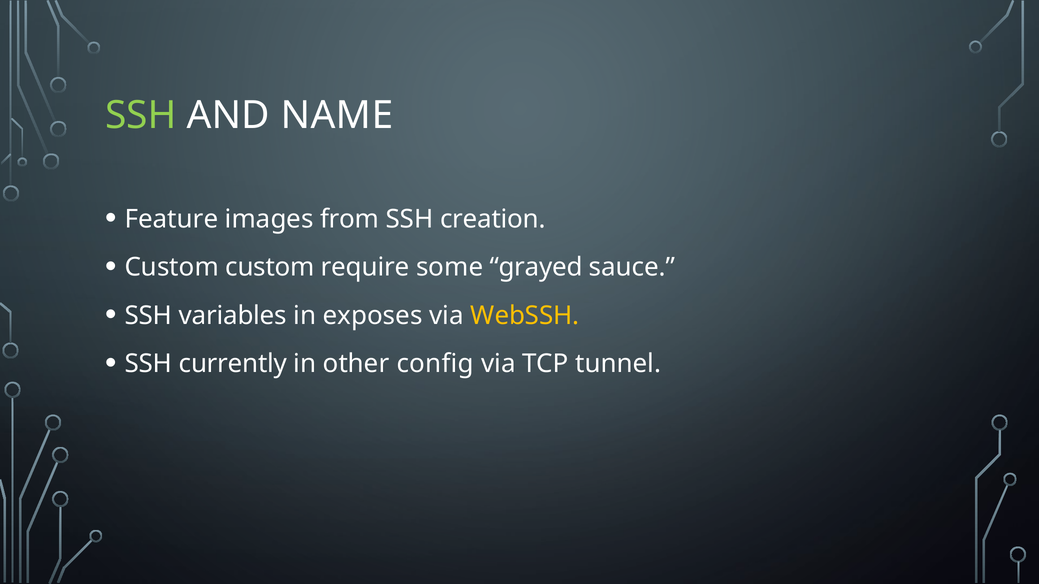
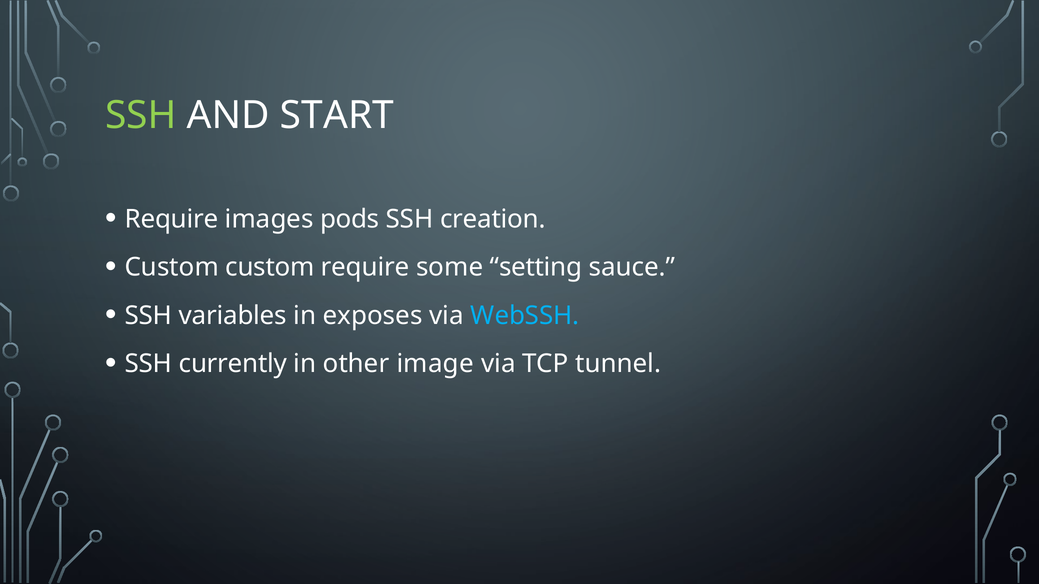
NAME: NAME -> START
Feature at (171, 219): Feature -> Require
from: from -> pods
grayed: grayed -> setting
WebSSH colour: yellow -> light blue
config: config -> image
